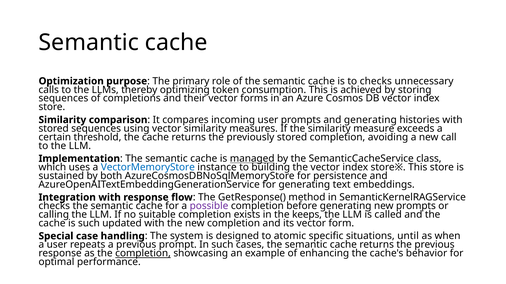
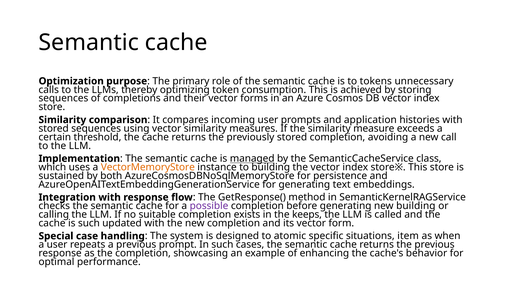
to checks: checks -> tokens
and generating: generating -> application
VectorMemoryStore colour: blue -> orange
new prompts: prompts -> building
until: until -> item
completion at (143, 254) underline: present -> none
